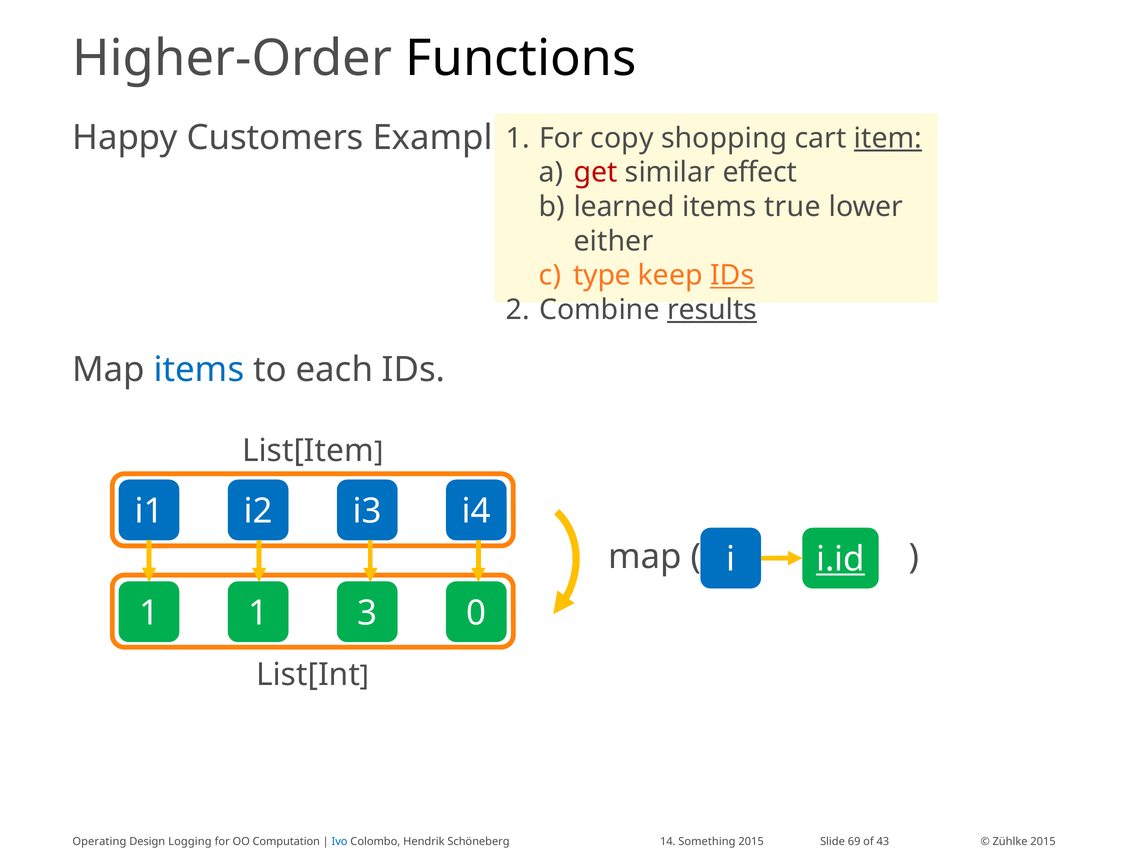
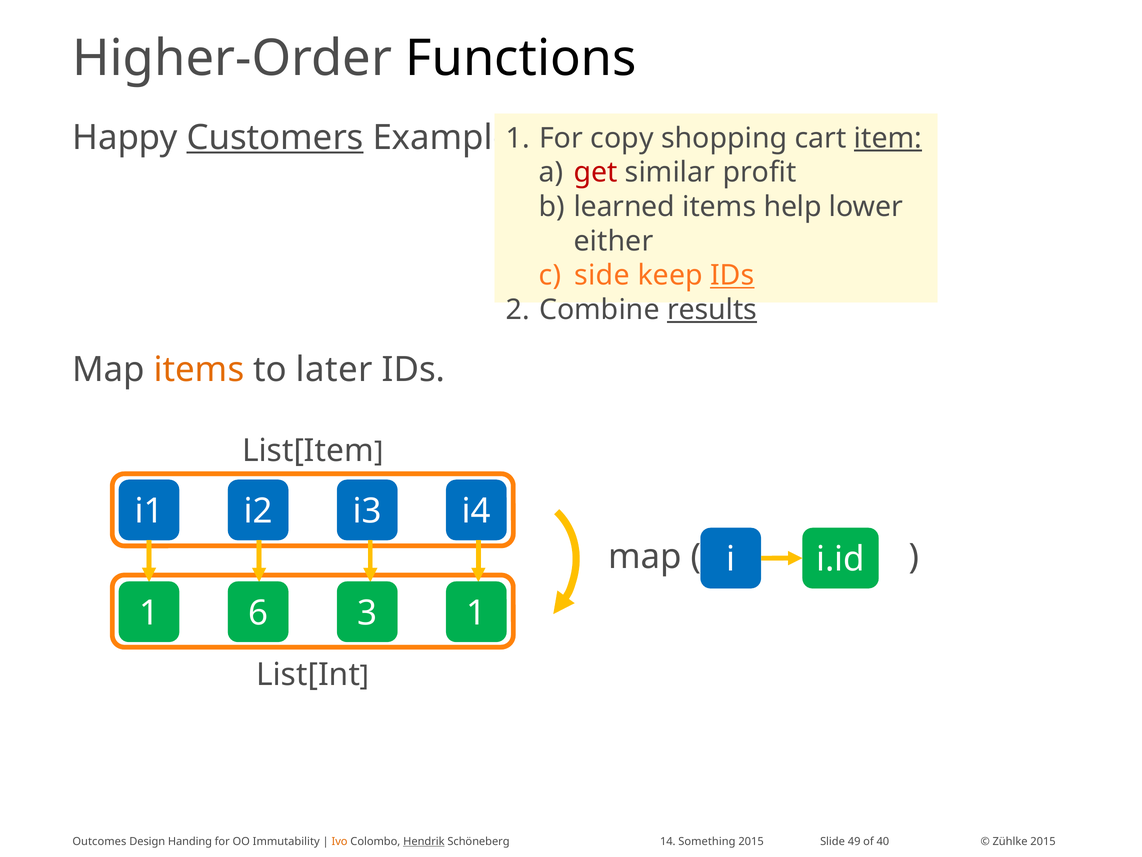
Customers underline: none -> present
effect: effect -> profit
true: true -> help
type: type -> side
items at (199, 370) colour: blue -> orange
each: each -> later
i.id underline: present -> none
1 1: 1 -> 6
3 0: 0 -> 1
Operating: Operating -> Outcomes
Logging: Logging -> Handing
Computation: Computation -> Immutability
Ivo colour: blue -> orange
Hendrik underline: none -> present
69: 69 -> 49
43: 43 -> 40
